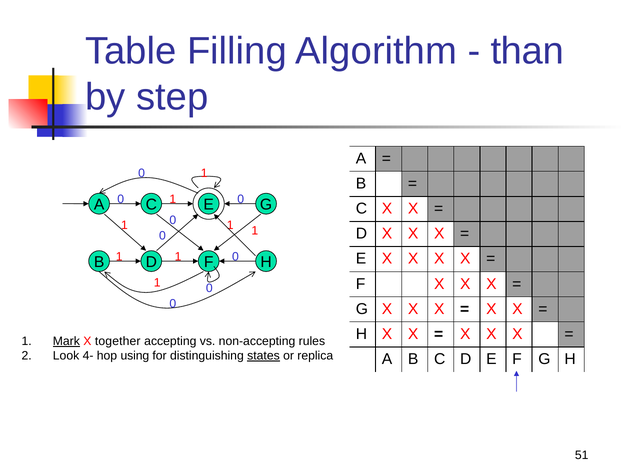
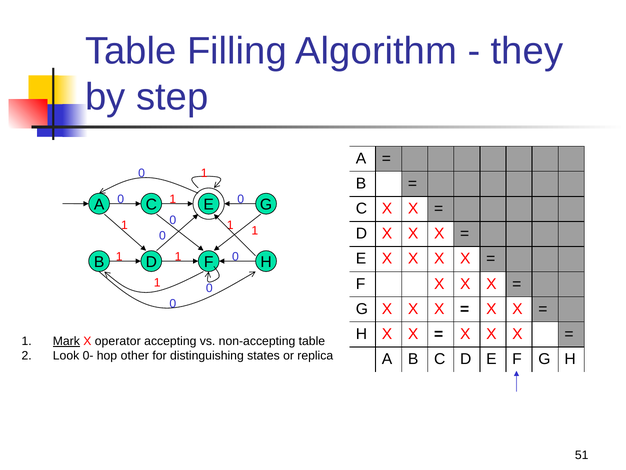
than: than -> they
together: together -> operator
non-accepting rules: rules -> table
4-: 4- -> 0-
using: using -> other
states underline: present -> none
